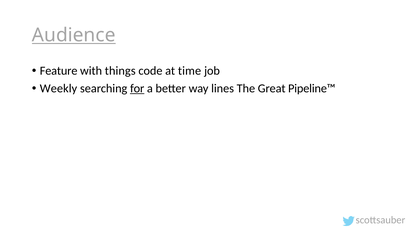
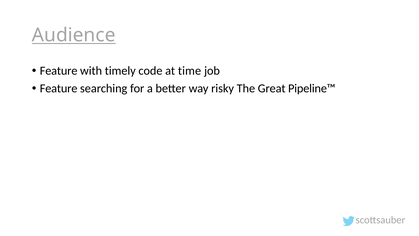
things: things -> timely
Weekly at (58, 88): Weekly -> Feature
for underline: present -> none
lines: lines -> risky
